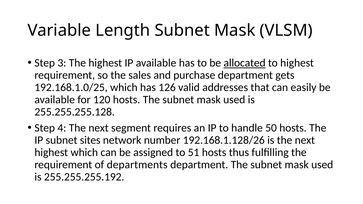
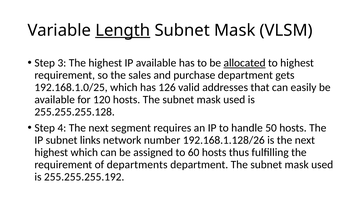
Length underline: none -> present
sites: sites -> links
51: 51 -> 60
